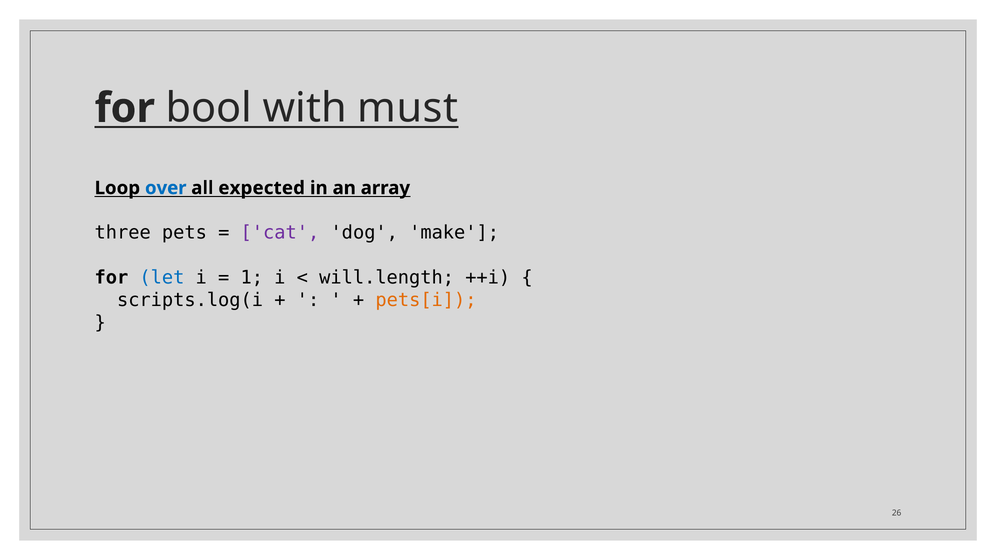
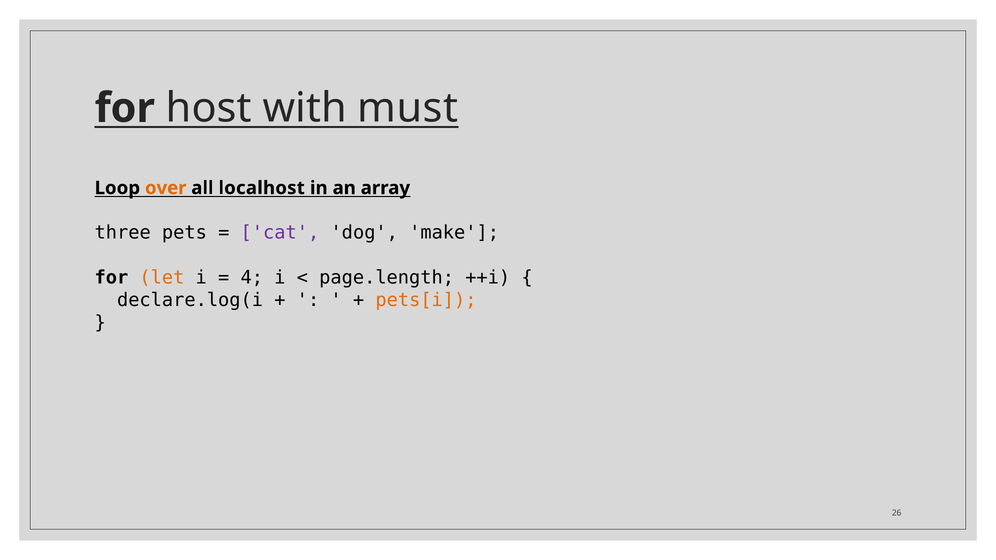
bool: bool -> host
over colour: blue -> orange
expected: expected -> localhost
let colour: blue -> orange
1: 1 -> 4
will.length: will.length -> page.length
scripts.log(i: scripts.log(i -> declare.log(i
